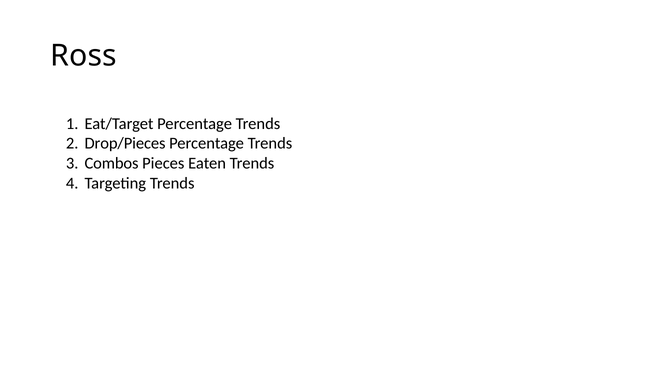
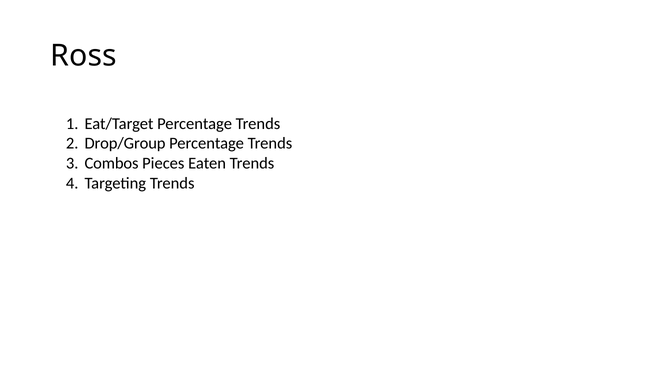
Drop/Pieces: Drop/Pieces -> Drop/Group
